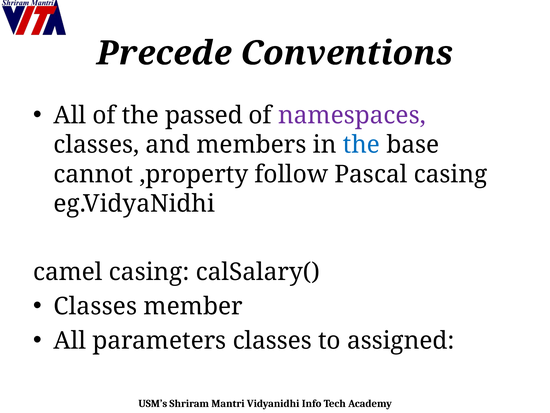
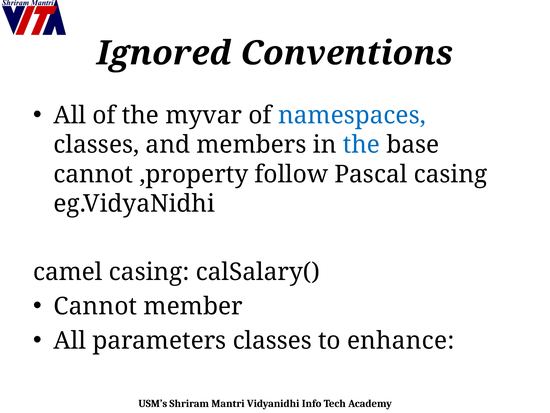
Precede: Precede -> Ignored
passed: passed -> myvar
namespaces colour: purple -> blue
Classes at (95, 306): Classes -> Cannot
assigned: assigned -> enhance
